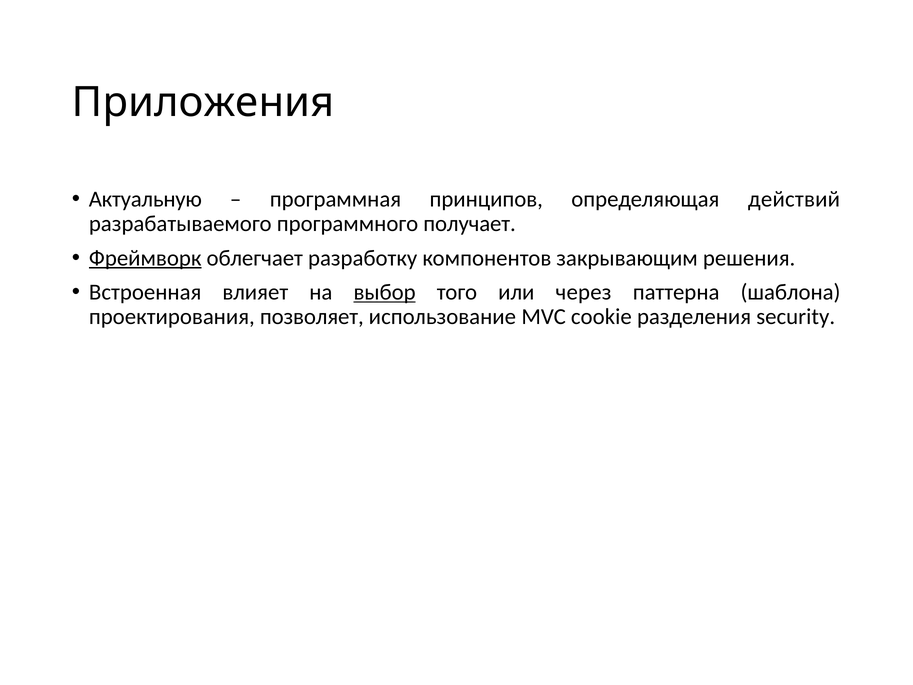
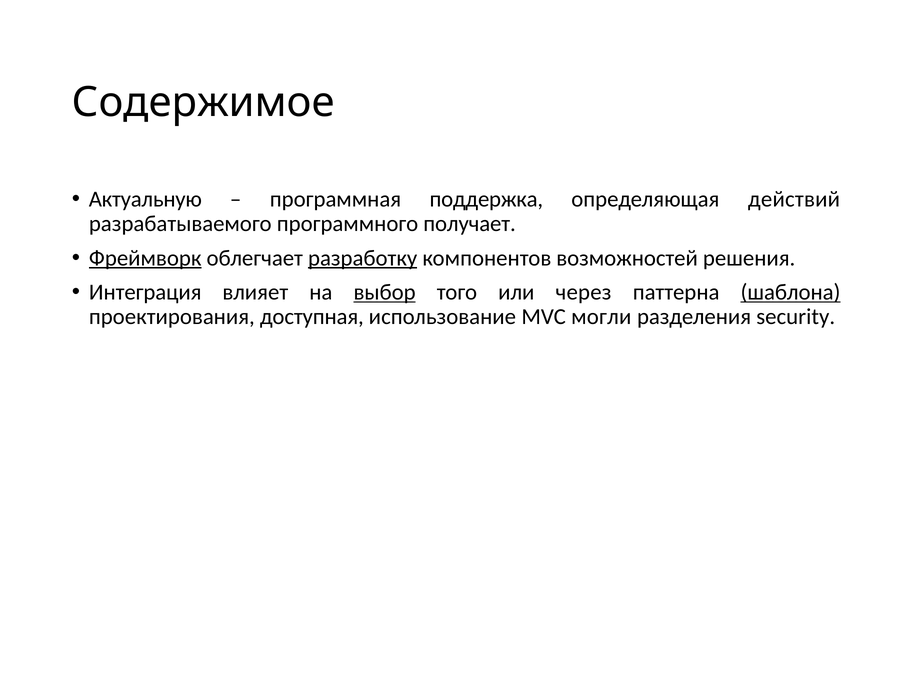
Приложения: Приложения -> Содержимое
принципов: принципов -> поддержка
разработку underline: none -> present
закрывающим: закрывающим -> возможностей
Встроенная: Встроенная -> Интеграция
шаблона underline: none -> present
позволяет: позволяет -> доступная
cookie: cookie -> могли
